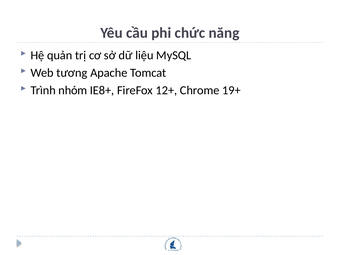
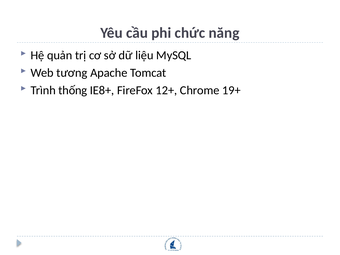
nhóm: nhóm -> thống
